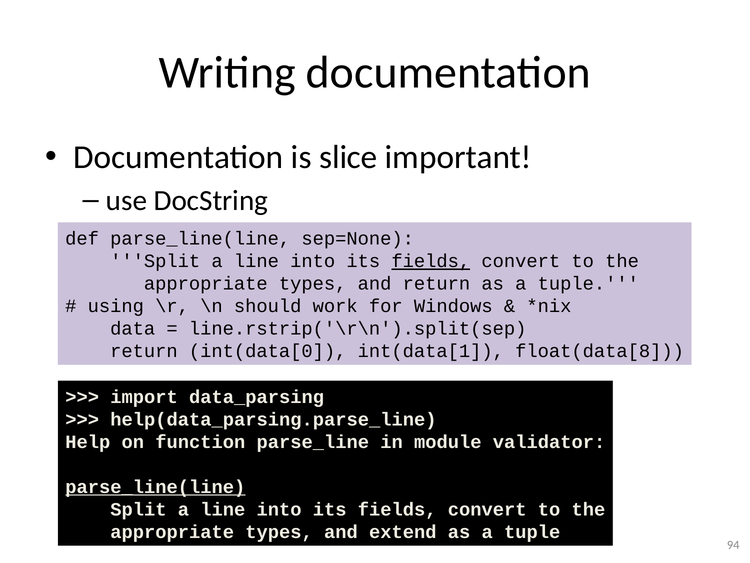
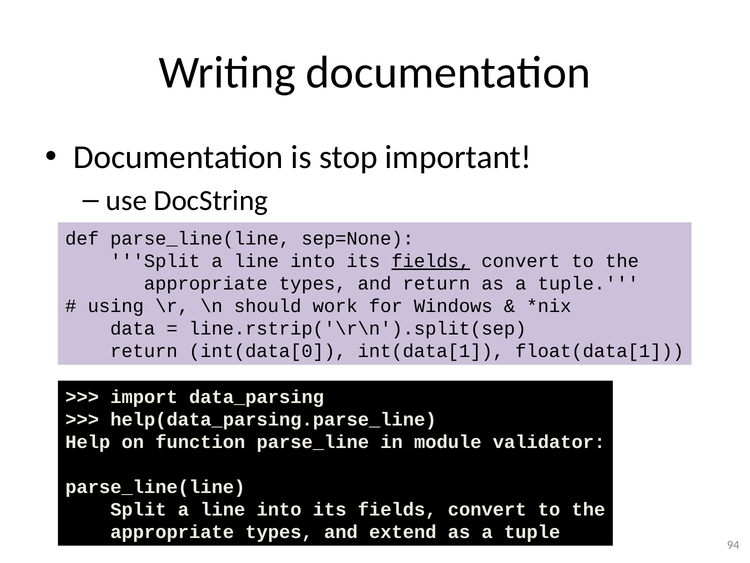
slice: slice -> stop
float(data[8: float(data[8 -> float(data[1
parse_line(line at (155, 487) underline: present -> none
